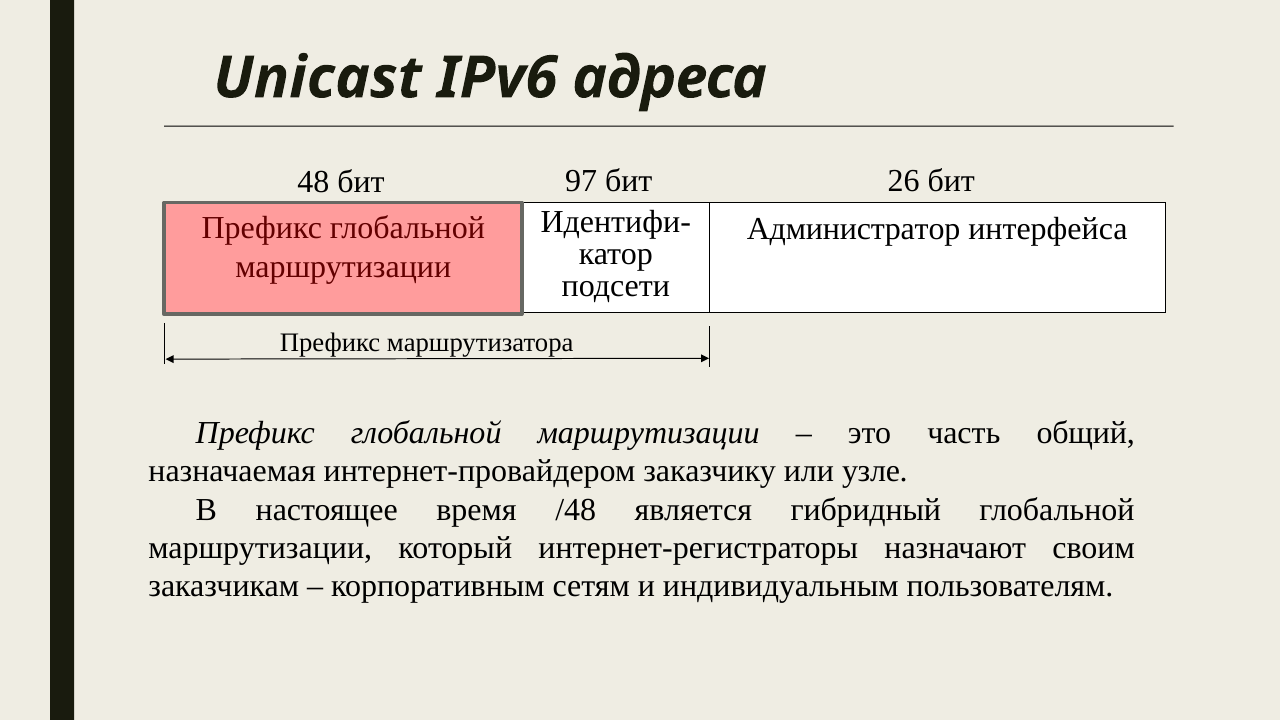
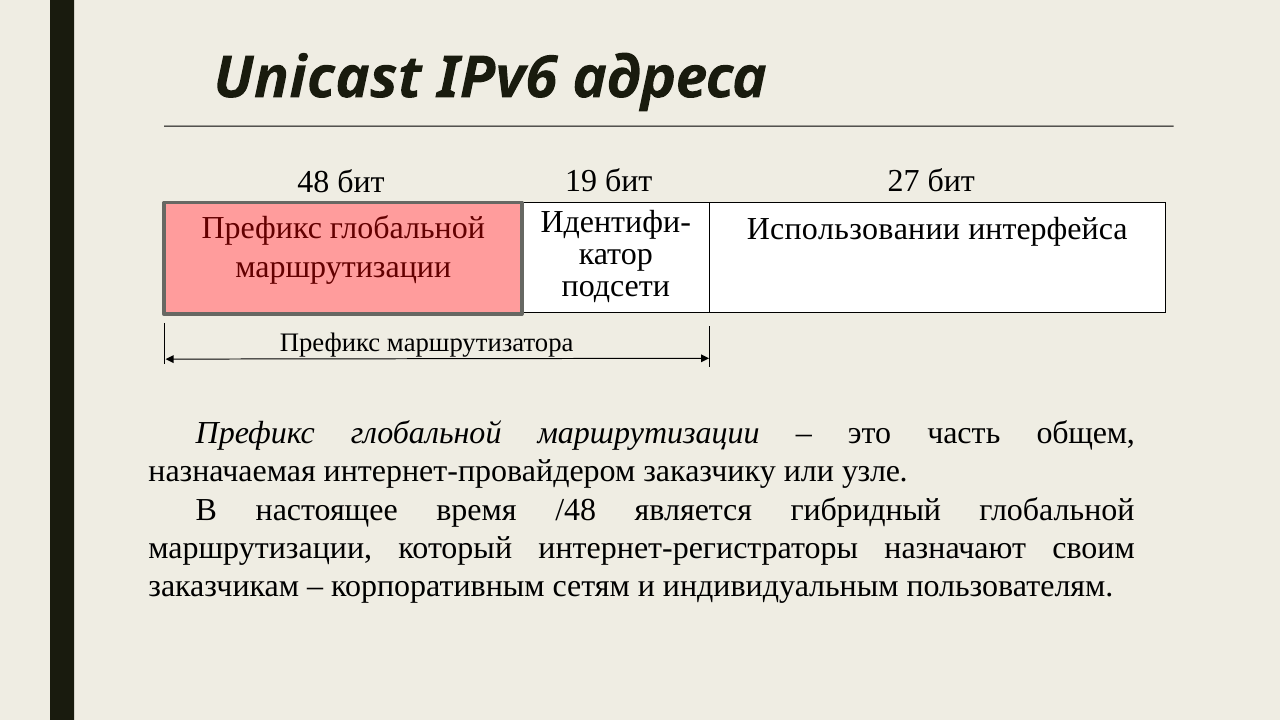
97: 97 -> 19
26: 26 -> 27
Администратор: Администратор -> Использовании
общий: общий -> общем
